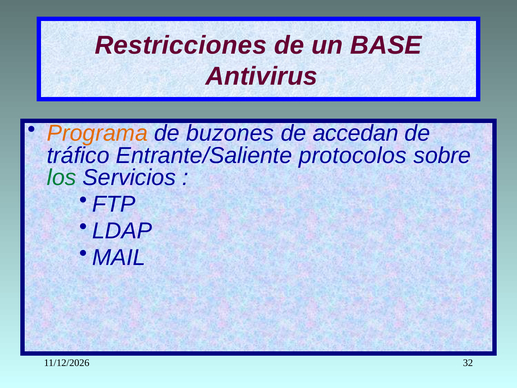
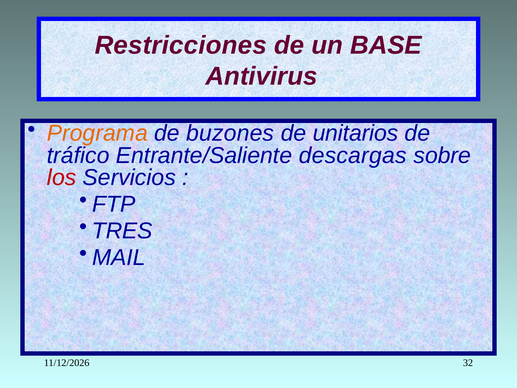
accedan: accedan -> unitarios
protocolos: protocolos -> descargas
los colour: green -> red
LDAP: LDAP -> TRES
